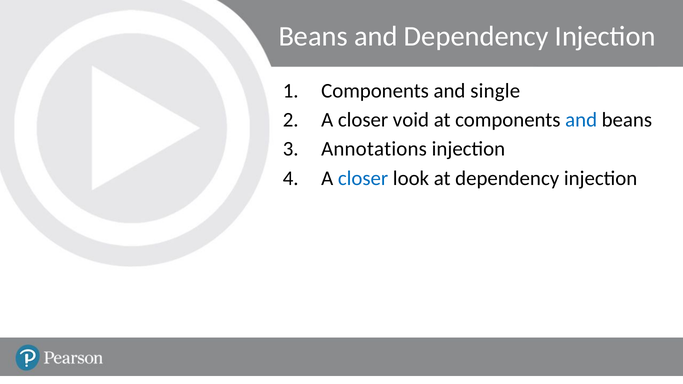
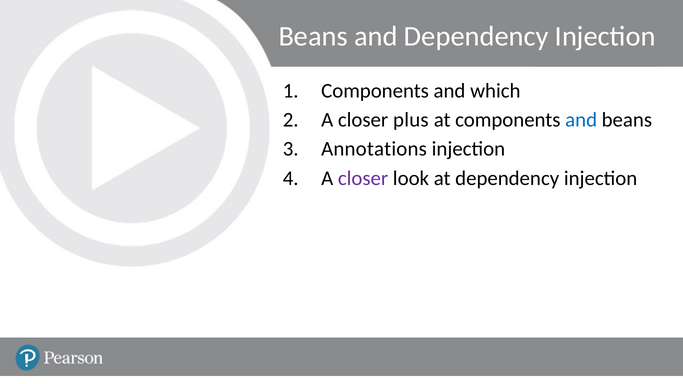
single: single -> which
void: void -> plus
closer at (363, 178) colour: blue -> purple
